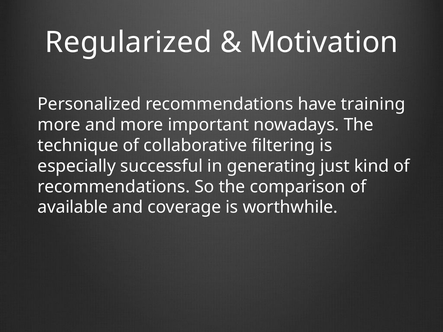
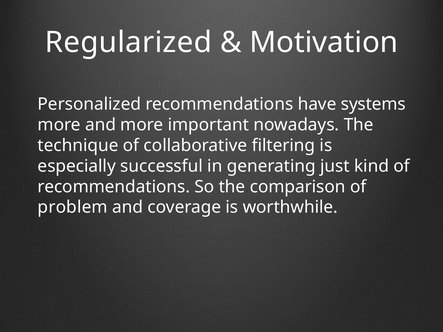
training: training -> systems
available: available -> problem
